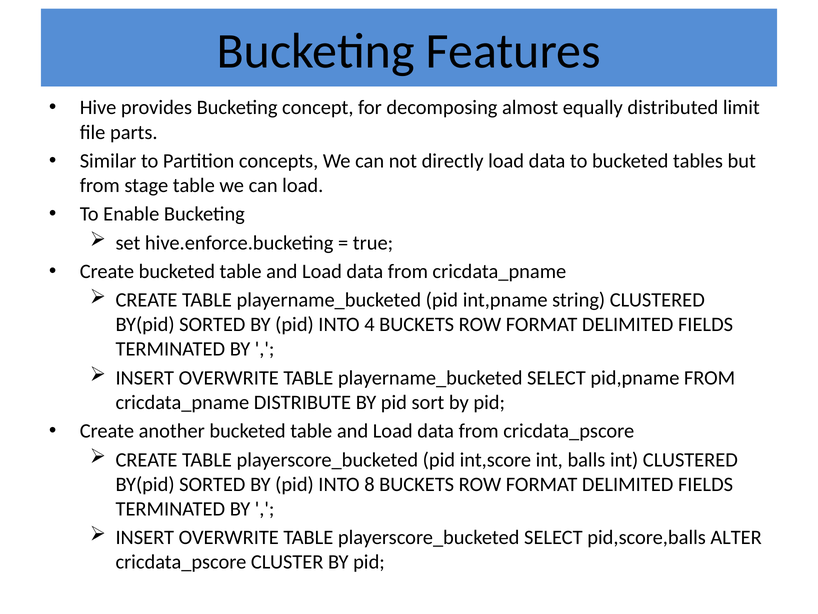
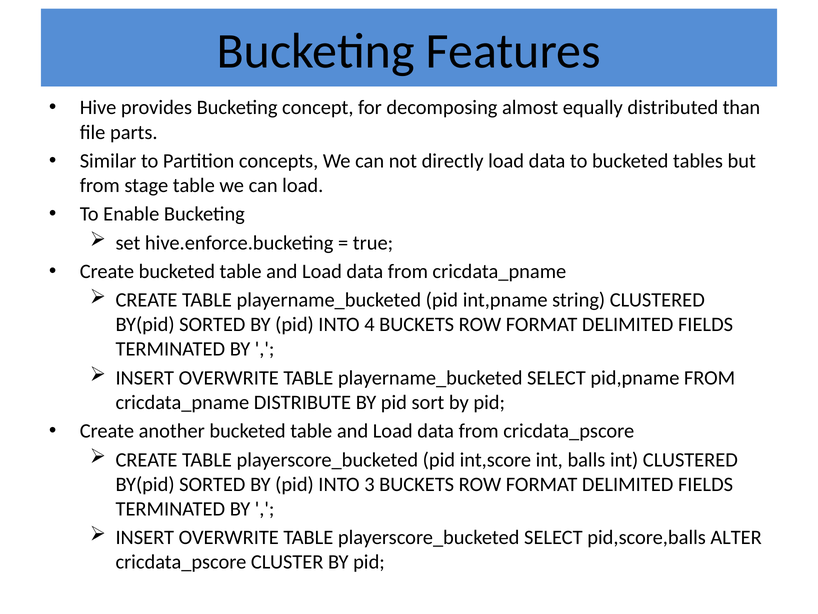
limit: limit -> than
8: 8 -> 3
